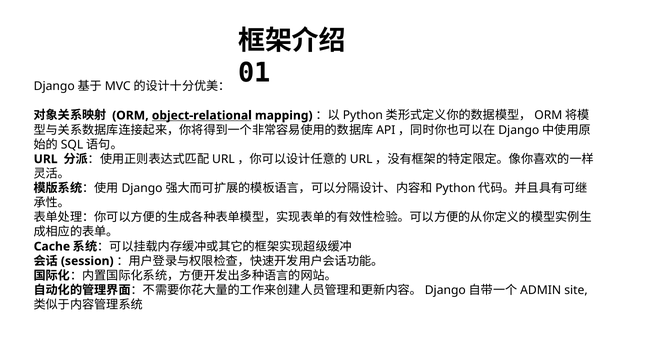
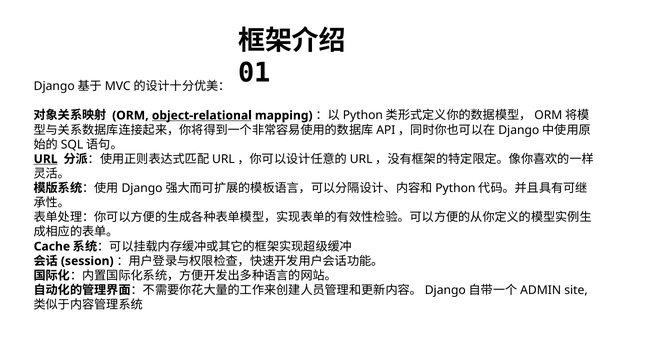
URL underline: none -> present
